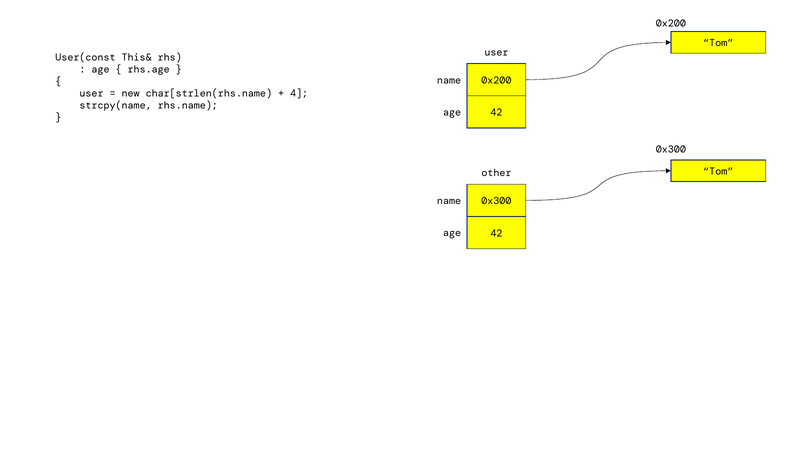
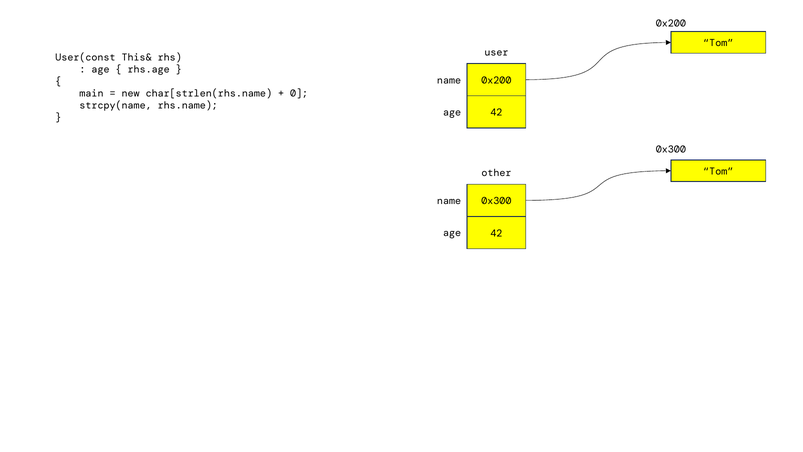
user at (91, 94): user -> main
4: 4 -> 0
